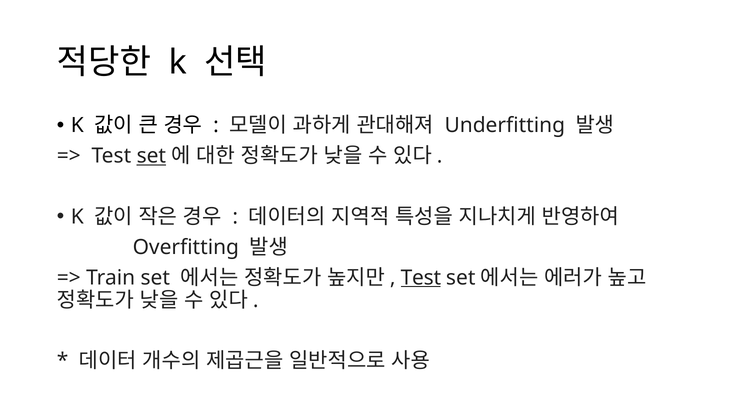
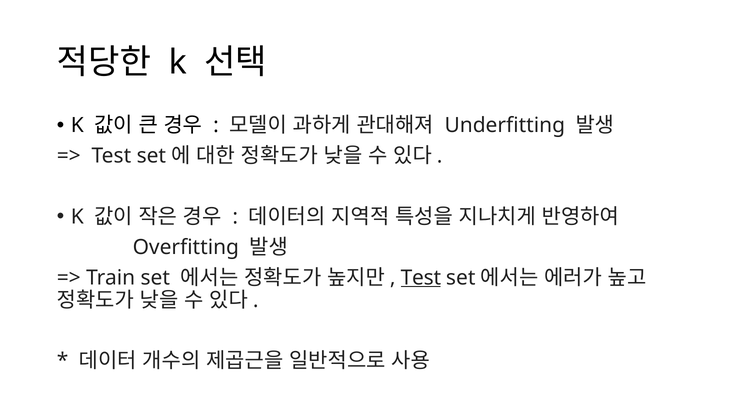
set at (151, 156) underline: present -> none
